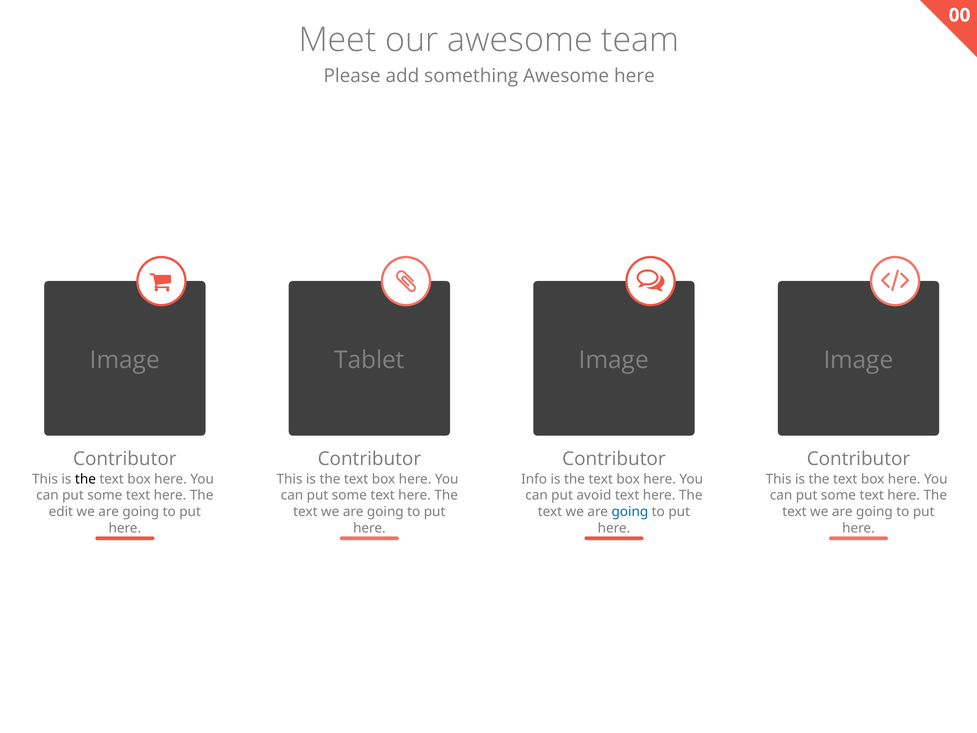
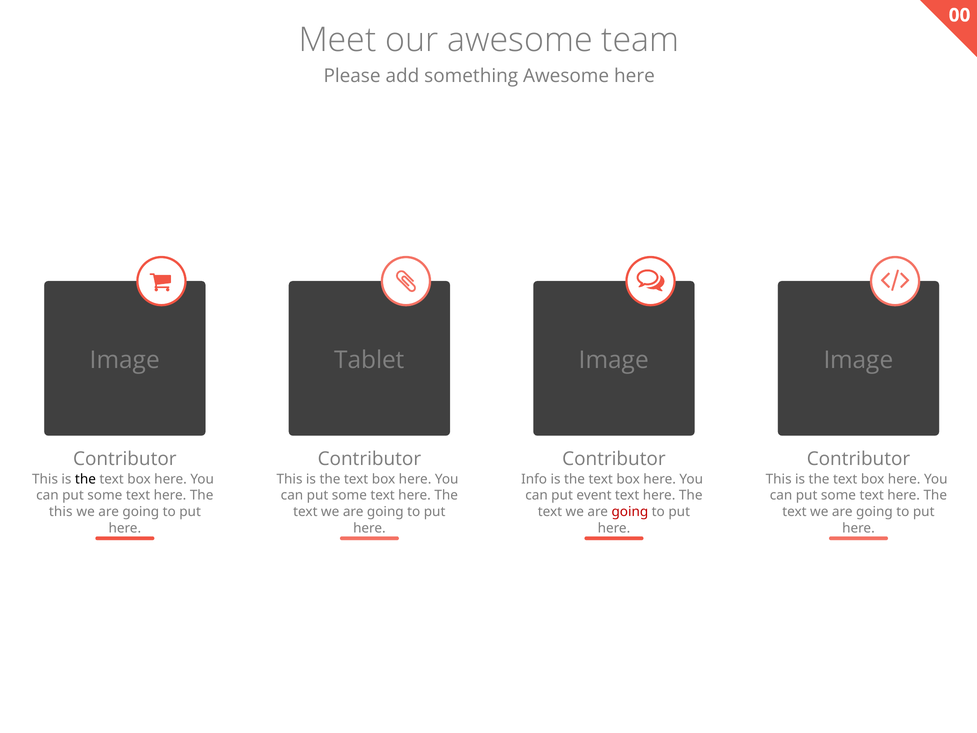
avoid: avoid -> event
edit at (61, 512): edit -> this
going at (630, 512) colour: blue -> red
